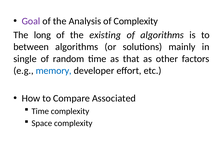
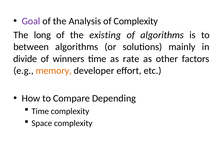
single: single -> divide
random: random -> winners
that: that -> rate
memory colour: blue -> orange
Associated: Associated -> Depending
